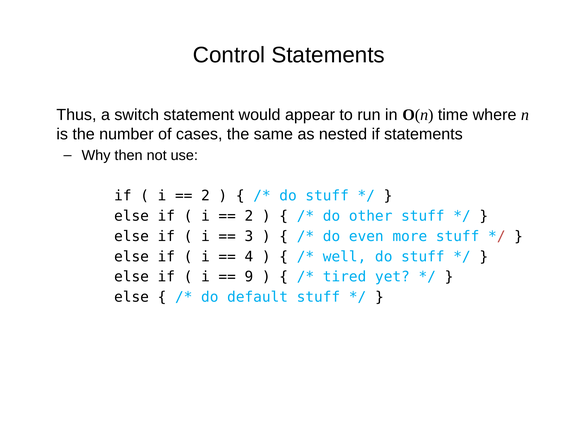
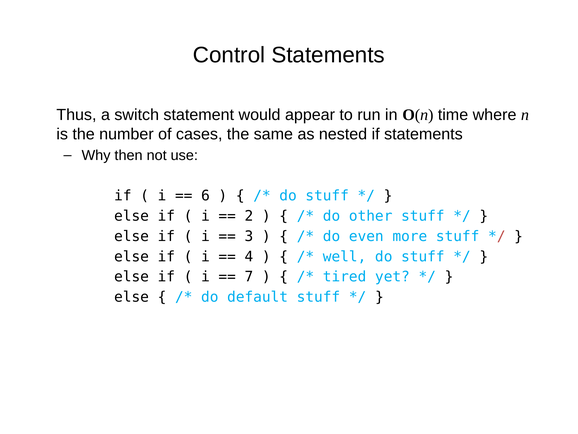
2 at (205, 196): 2 -> 6
9: 9 -> 7
